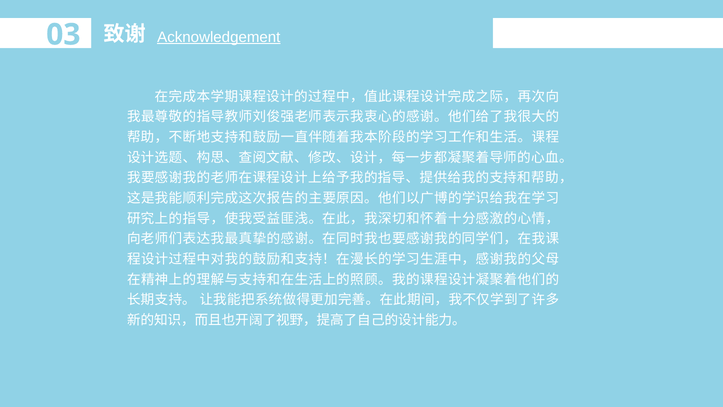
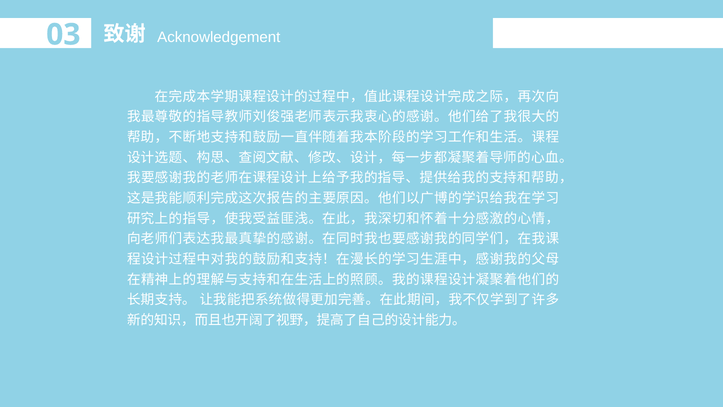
Acknowledgement underline: present -> none
